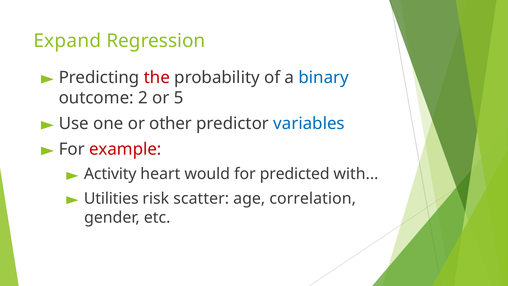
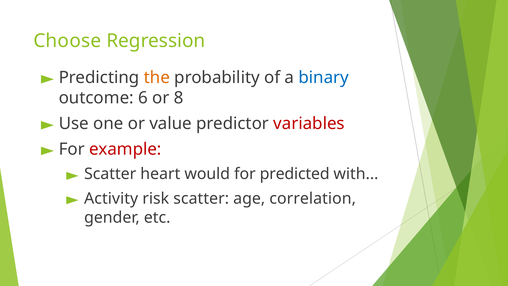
Expand: Expand -> Choose
the colour: red -> orange
2: 2 -> 6
5: 5 -> 8
other: other -> value
variables colour: blue -> red
Activity at (110, 174): Activity -> Scatter
Utilities: Utilities -> Activity
